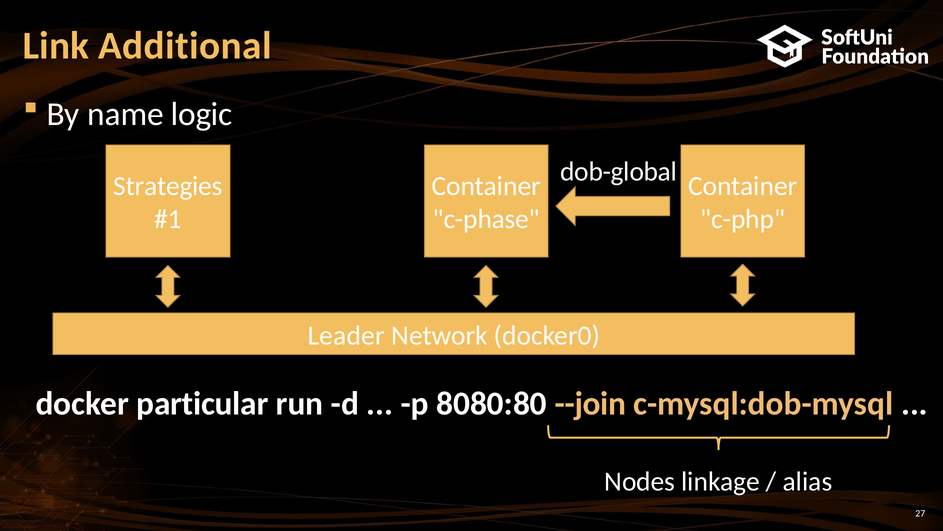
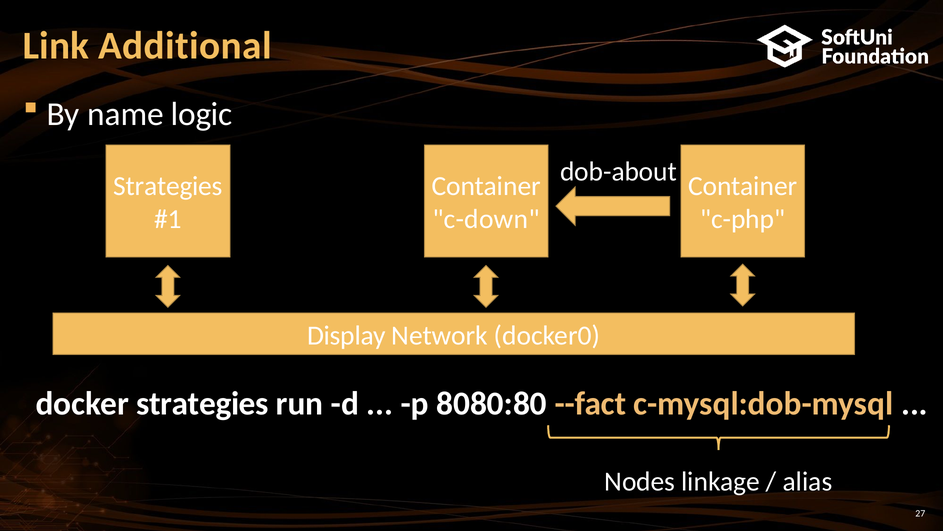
dob-global: dob-global -> dob-about
c-phase: c-phase -> c-down
Leader: Leader -> Display
docker particular: particular -> strategies
--join: --join -> --fact
